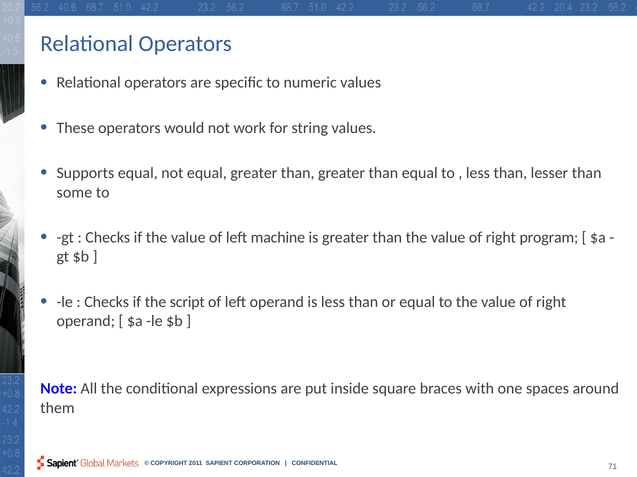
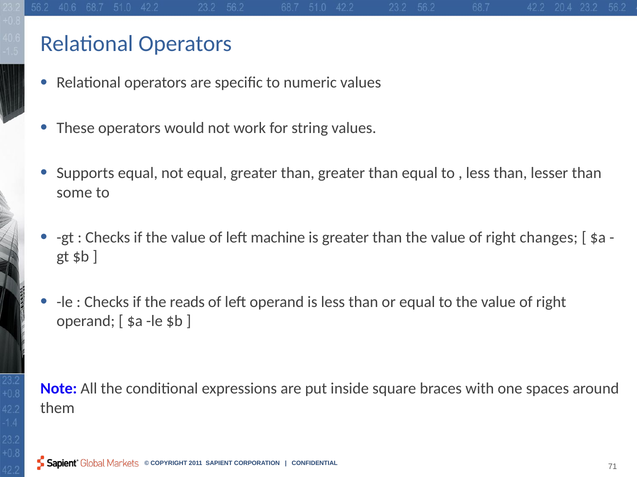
program: program -> changes
script: script -> reads
